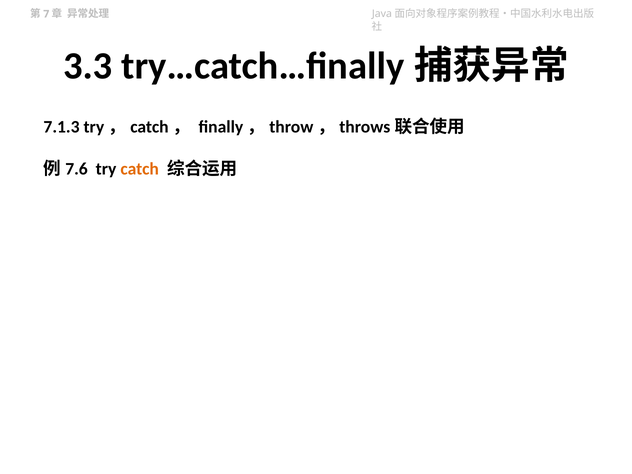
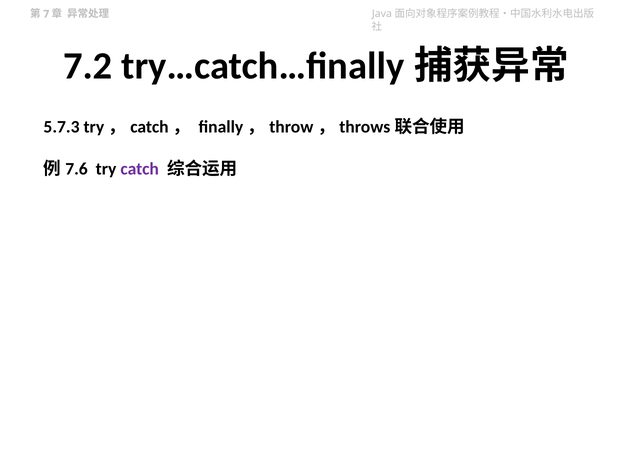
3.3: 3.3 -> 7.2
7.1.3: 7.1.3 -> 5.7.3
catch colour: orange -> purple
